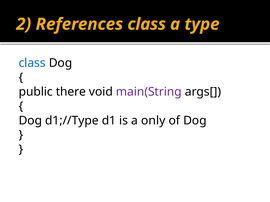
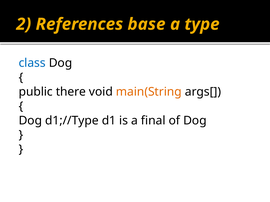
References class: class -> base
main(String colour: purple -> orange
only: only -> final
